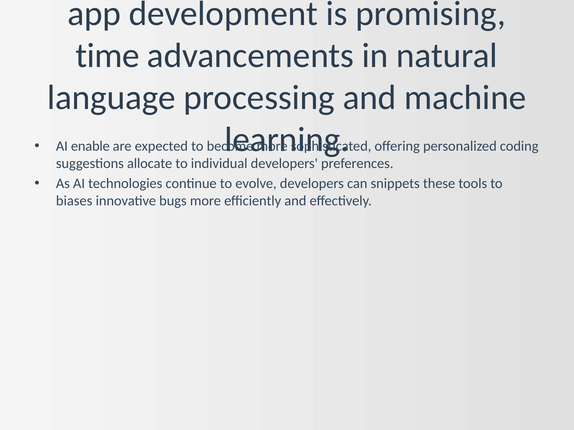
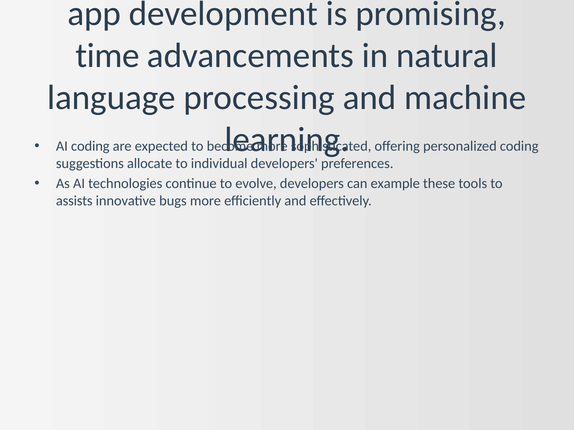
enable at (90, 146): enable -> coding
snippets: snippets -> example
biases: biases -> assists
